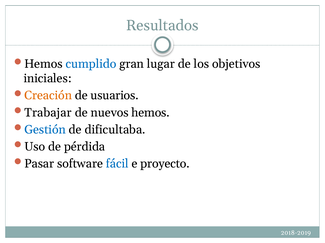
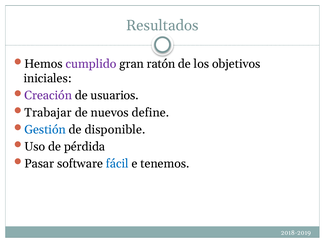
cumplido colour: blue -> purple
lugar: lugar -> ratón
Creación colour: orange -> purple
nuevos hemos: hemos -> define
dificultaba: dificultaba -> disponible
proyecto: proyecto -> tenemos
